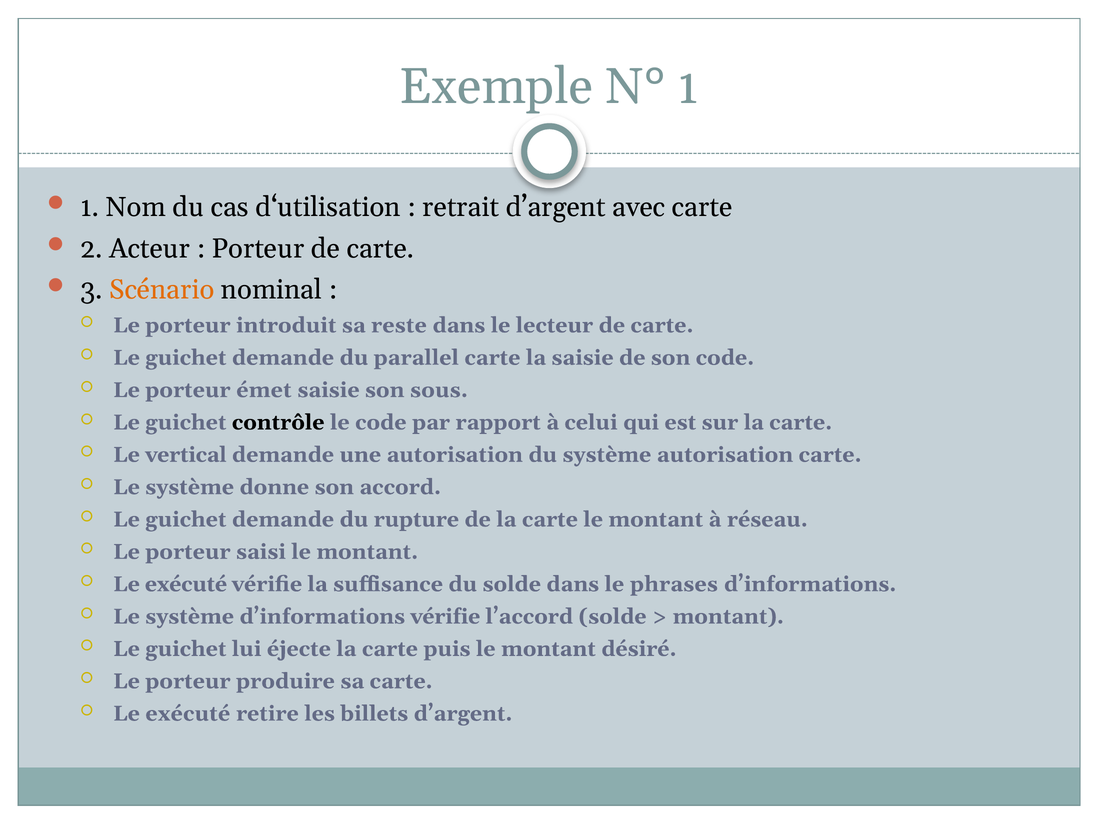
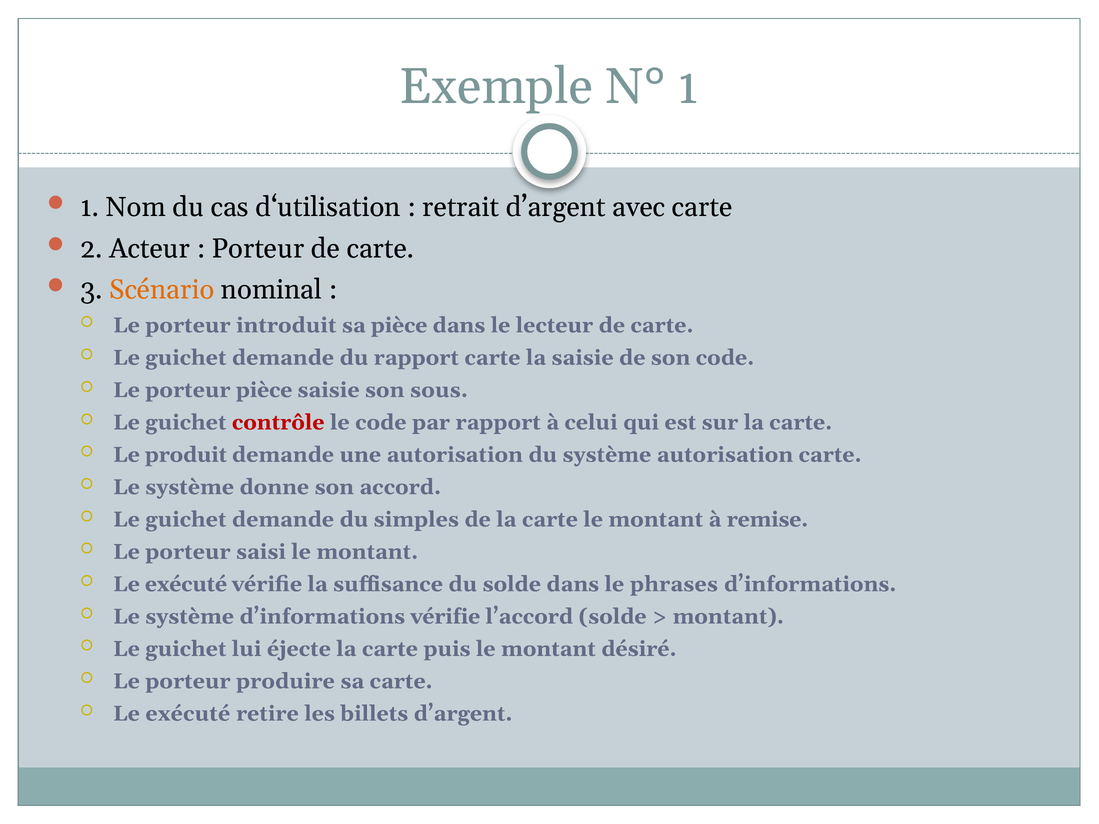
sa reste: reste -> pièce
du parallel: parallel -> rapport
porteur émet: émet -> pièce
contrôle colour: black -> red
vertical: vertical -> produit
rupture: rupture -> simples
réseau: réseau -> remise
